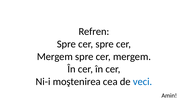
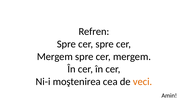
veci colour: blue -> orange
